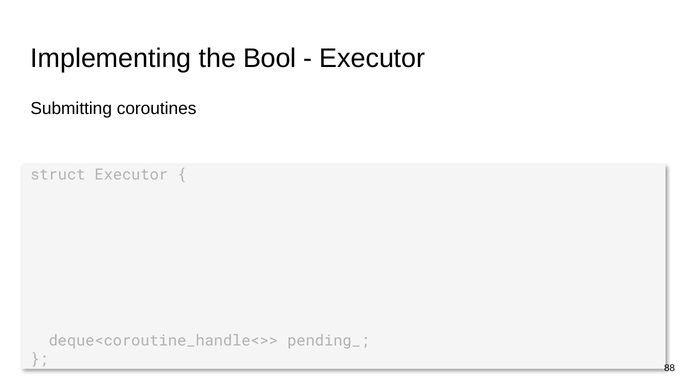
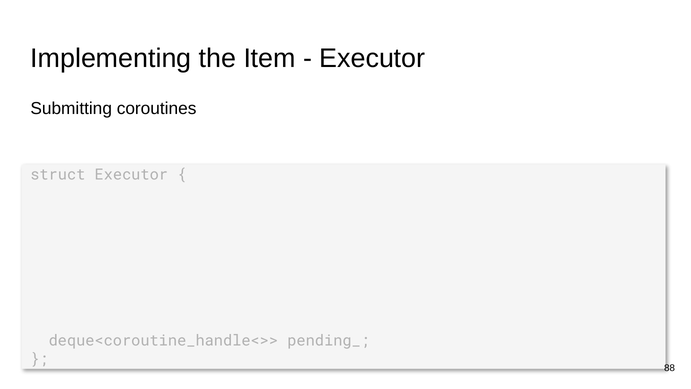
Bool: Bool -> Item
